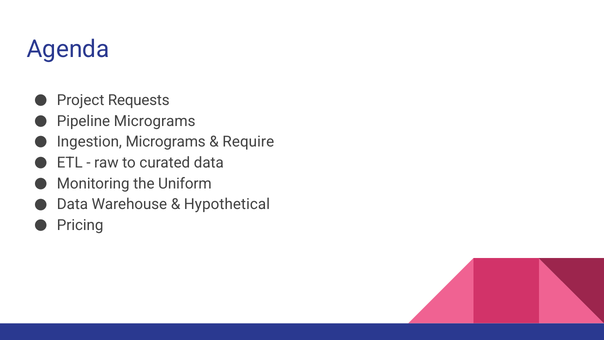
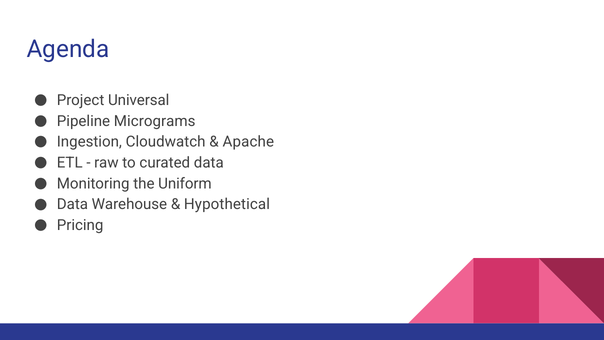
Requests: Requests -> Universal
Ingestion Micrograms: Micrograms -> Cloudwatch
Require: Require -> Apache
